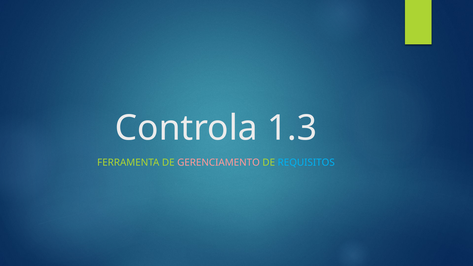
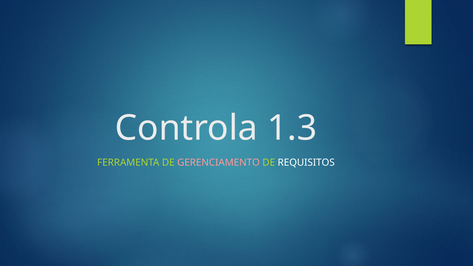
REQUISITOS colour: light blue -> white
